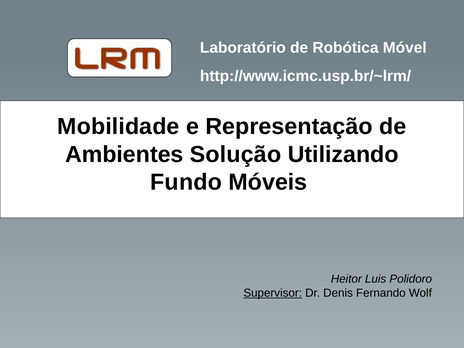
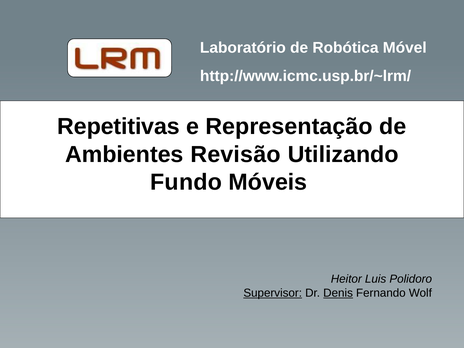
Mobilidade: Mobilidade -> Repetitivas
Solução: Solução -> Revisão
Denis underline: none -> present
